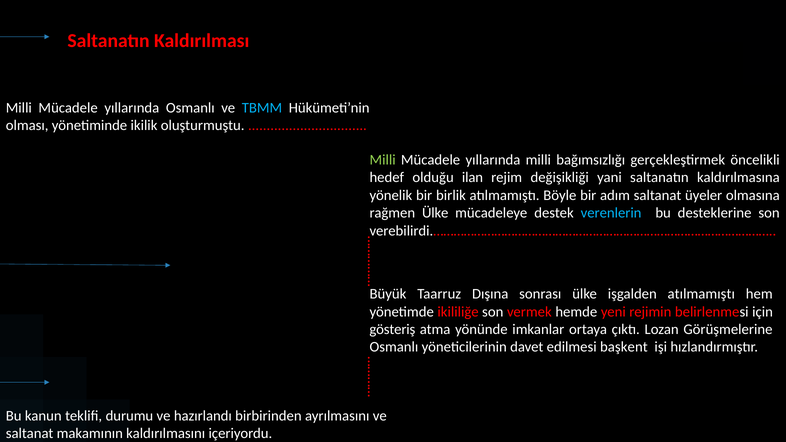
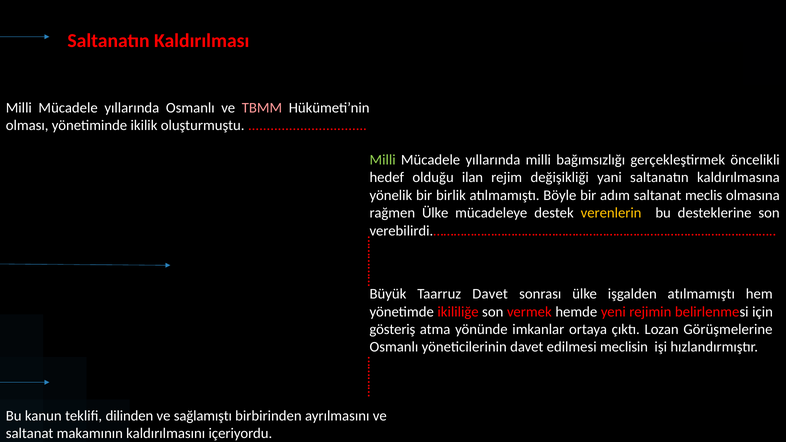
TBMM colour: light blue -> pink
üyeler: üyeler -> meclis
verenlerin colour: light blue -> yellow
Taarruz Dışına: Dışına -> Davet
başkent: başkent -> meclisin
durumu: durumu -> dilinden
hazırlandı: hazırlandı -> sağlamıştı
